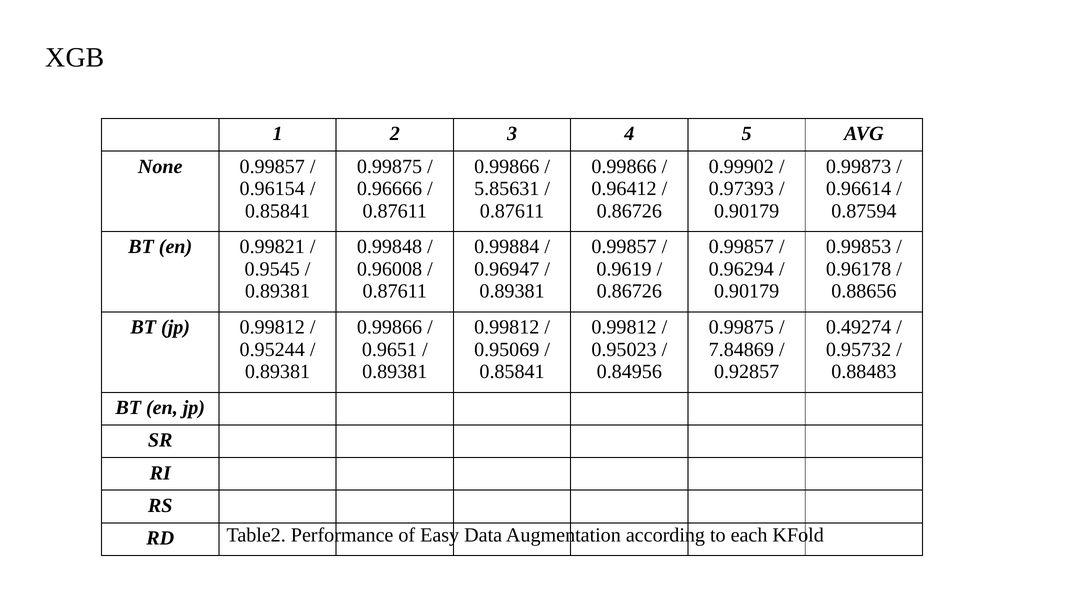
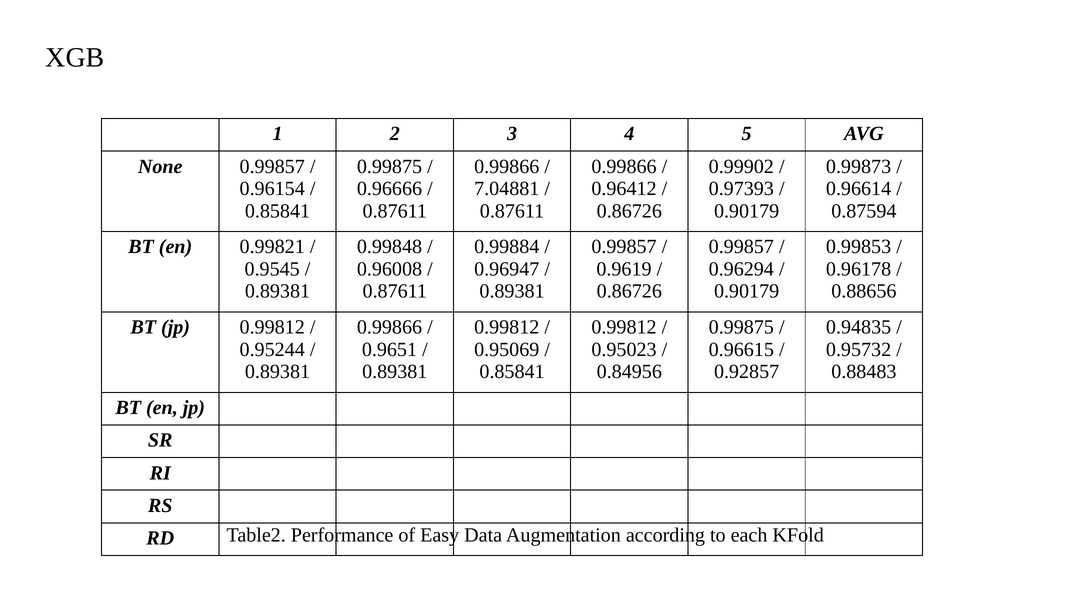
5.85631: 5.85631 -> 7.04881
0.49274: 0.49274 -> 0.94835
7.84869: 7.84869 -> 0.96615
